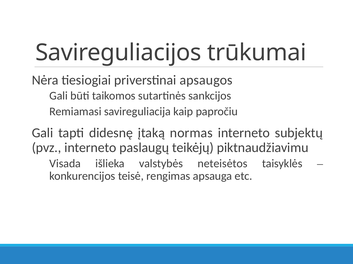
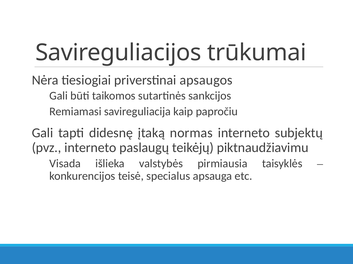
neteisėtos: neteisėtos -> pirmiausia
rengimas: rengimas -> specialus
